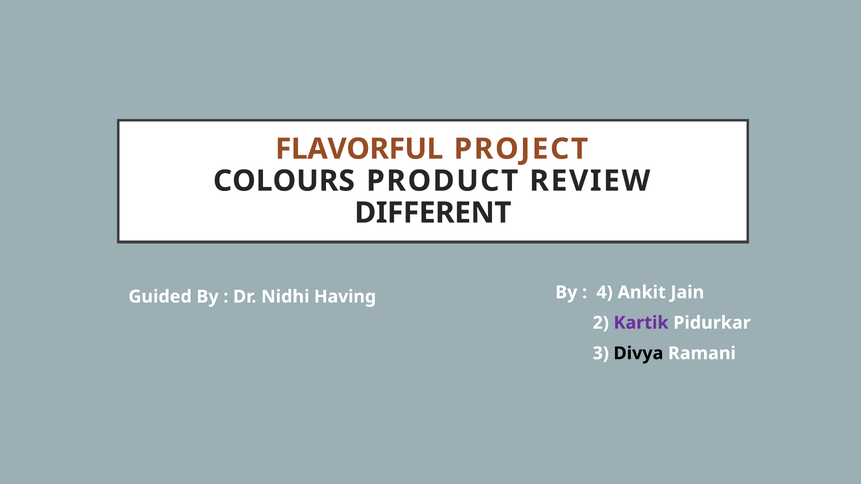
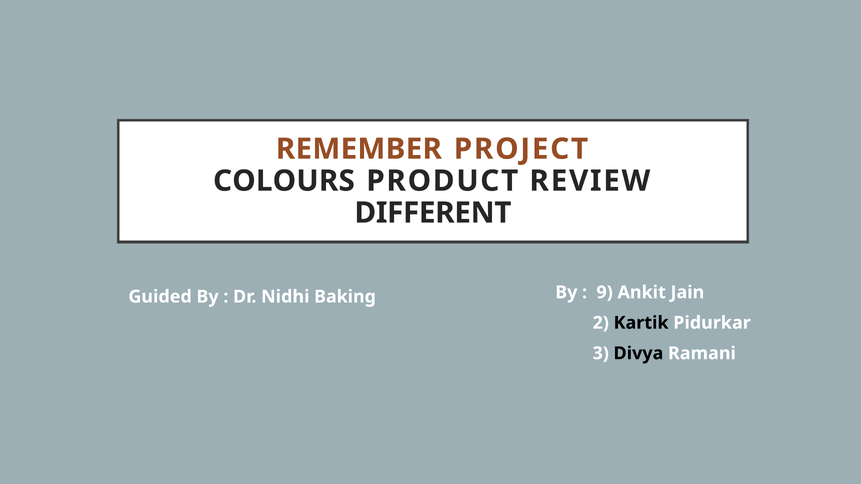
FLAVORFUL: FLAVORFUL -> REMEMBER
4: 4 -> 9
Having: Having -> Baking
Kartik colour: purple -> black
